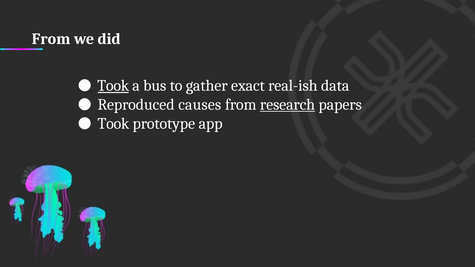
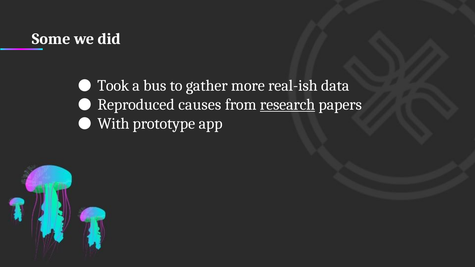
From at (51, 39): From -> Some
Took at (113, 86) underline: present -> none
exact: exact -> more
Took at (113, 124): Took -> With
